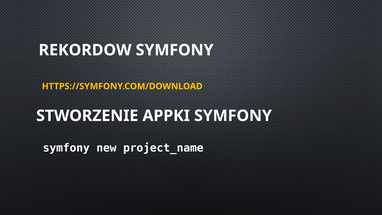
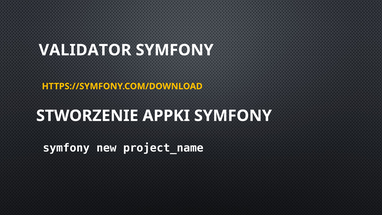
REKORDOW: REKORDOW -> VALIDATOR
